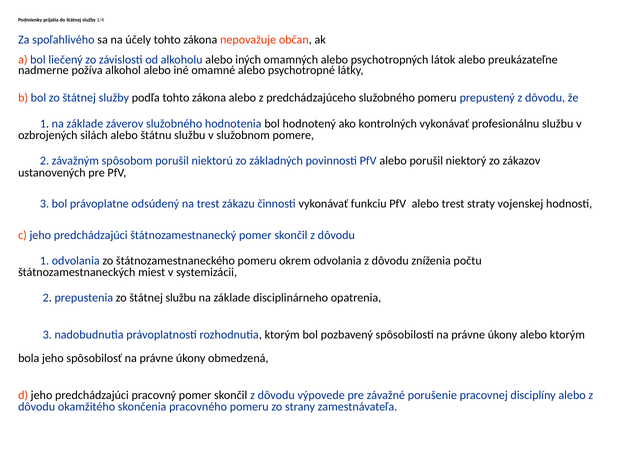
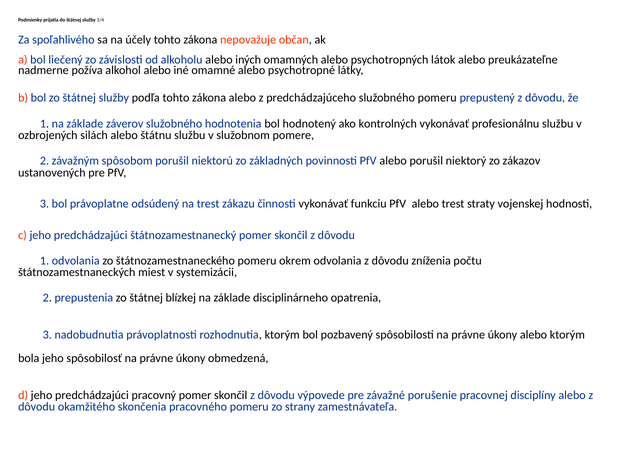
štátnej službu: službu -> blízkej
